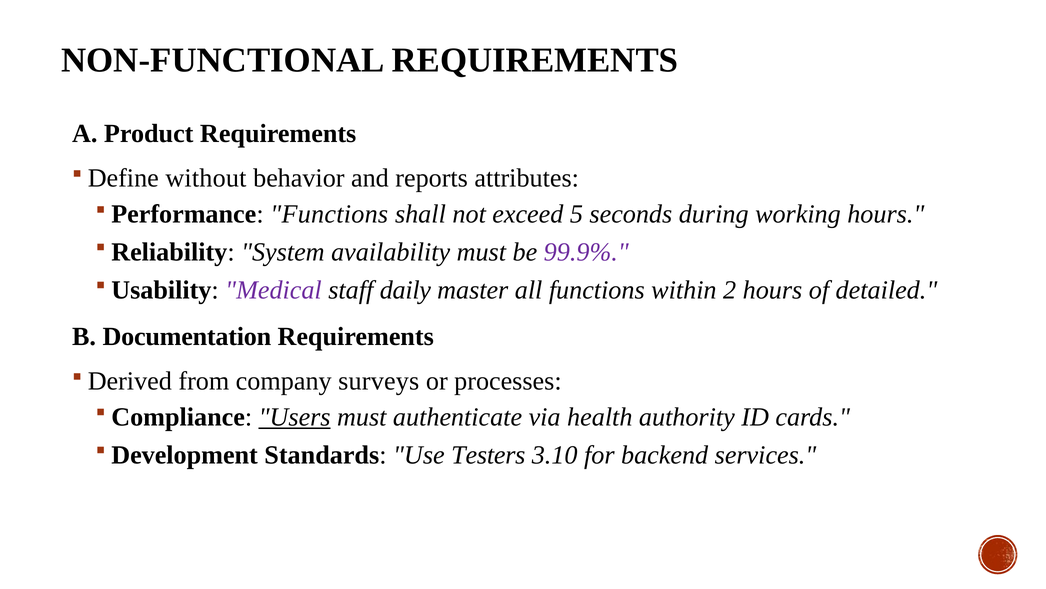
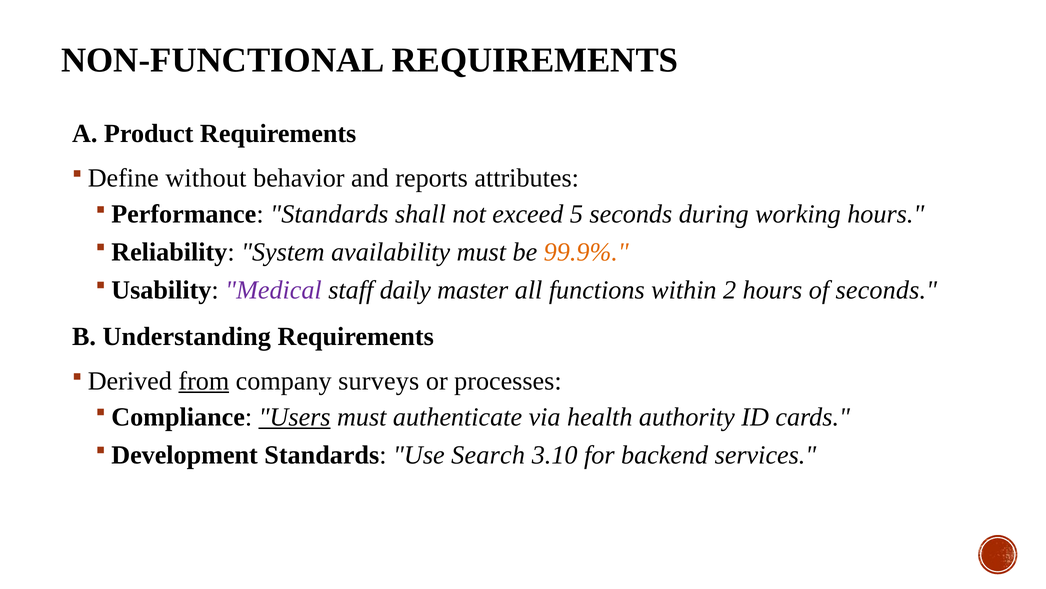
Functions at (329, 214): Functions -> Standards
99.9% colour: purple -> orange
of detailed: detailed -> seconds
Documentation: Documentation -> Understanding
from underline: none -> present
Testers: Testers -> Search
